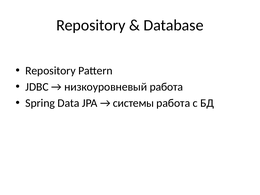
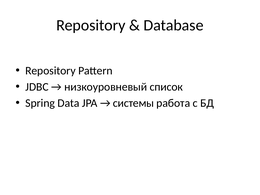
низкоуровневый работа: работа -> список
